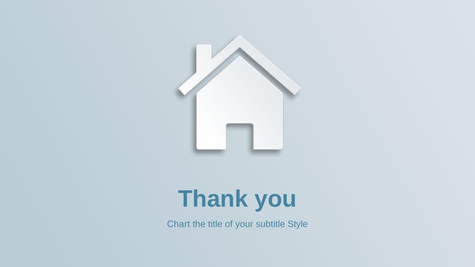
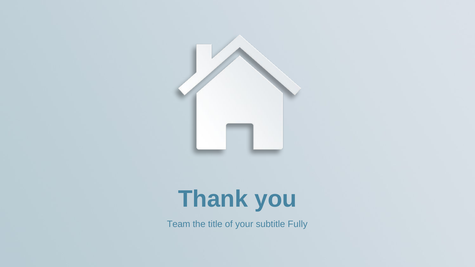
Chart: Chart -> Team
Style: Style -> Fully
